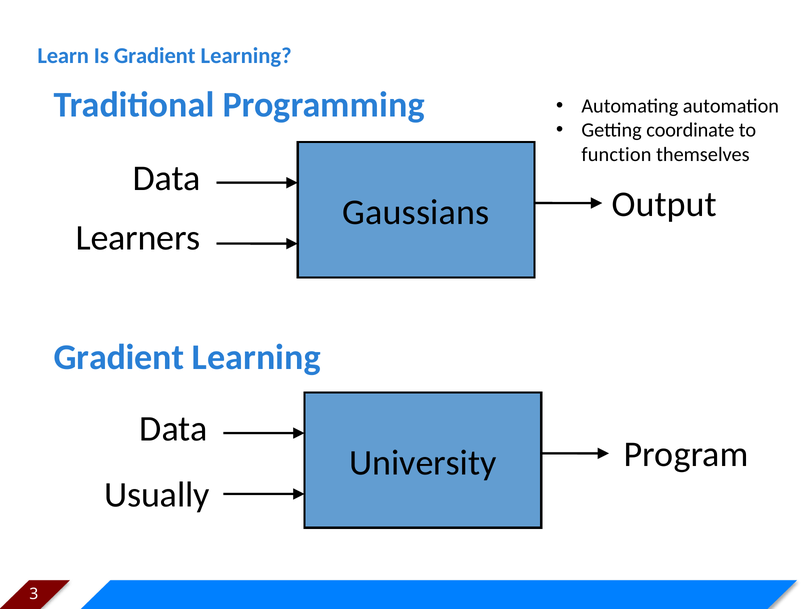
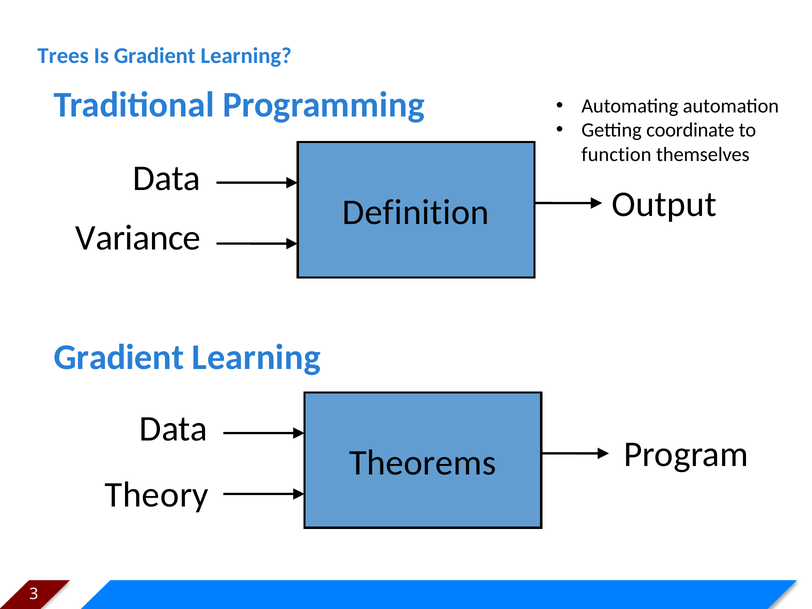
Learn: Learn -> Trees
Gaussians: Gaussians -> Definition
Learners: Learners -> Variance
University: University -> Theorems
Usually: Usually -> Theory
